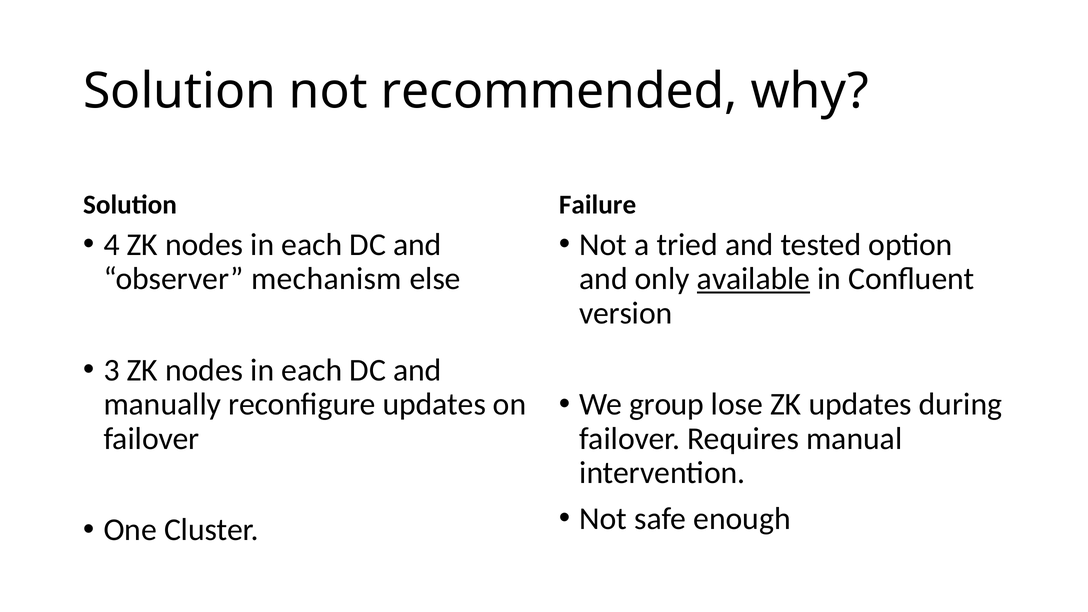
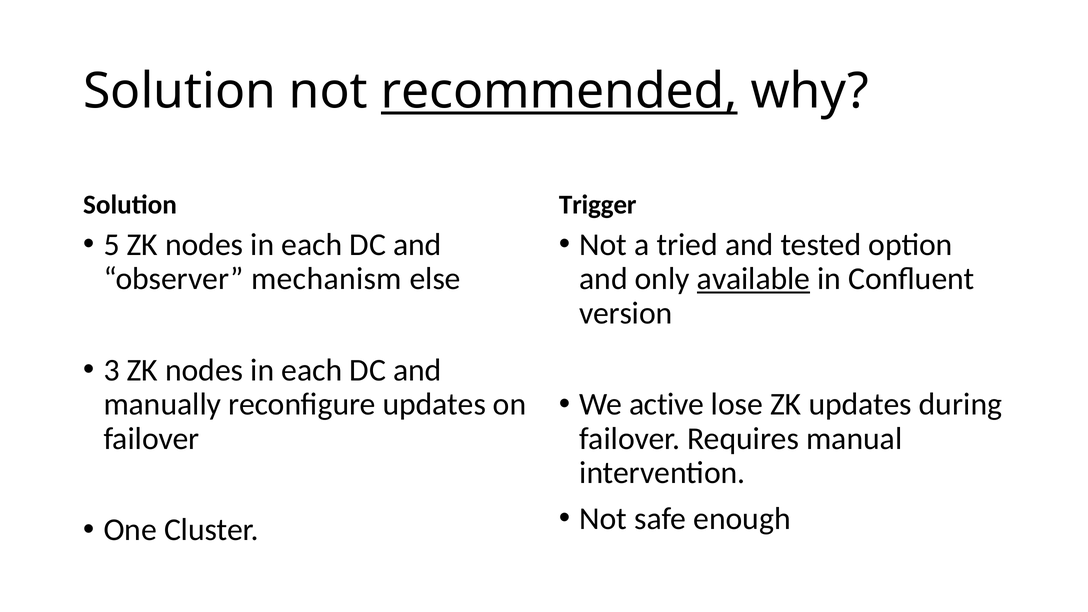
recommended underline: none -> present
Failure: Failure -> Trigger
4: 4 -> 5
group: group -> active
